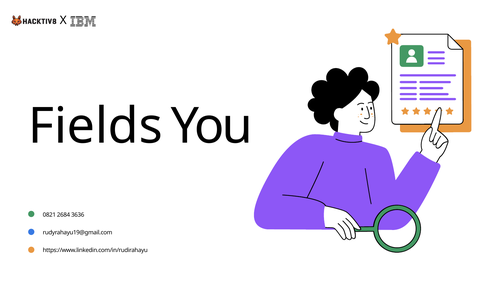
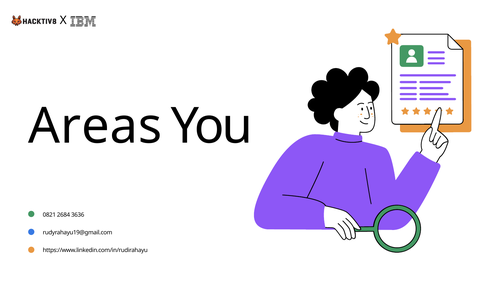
Fields: Fields -> Areas
